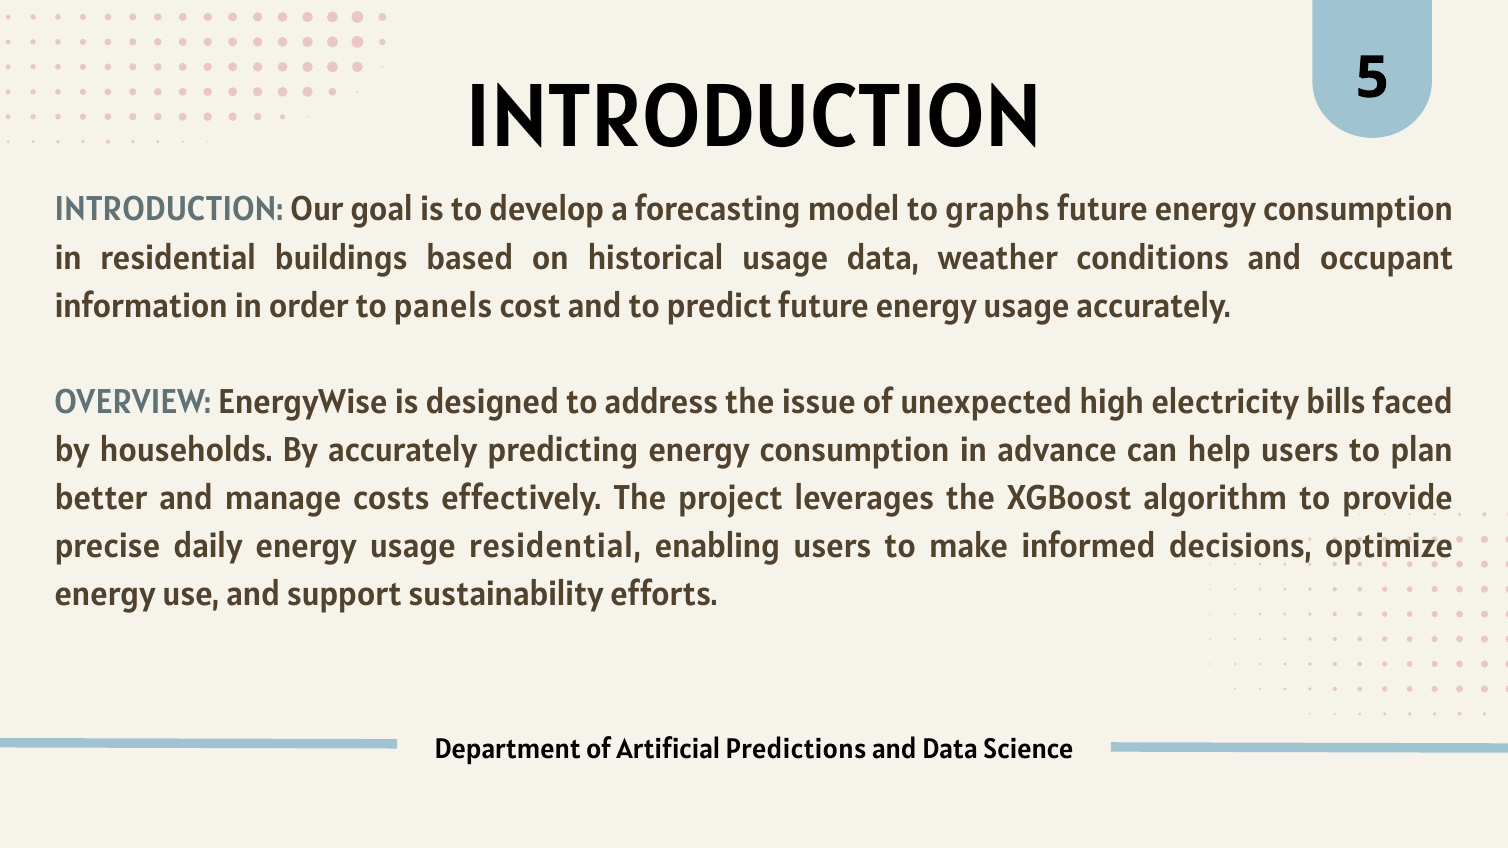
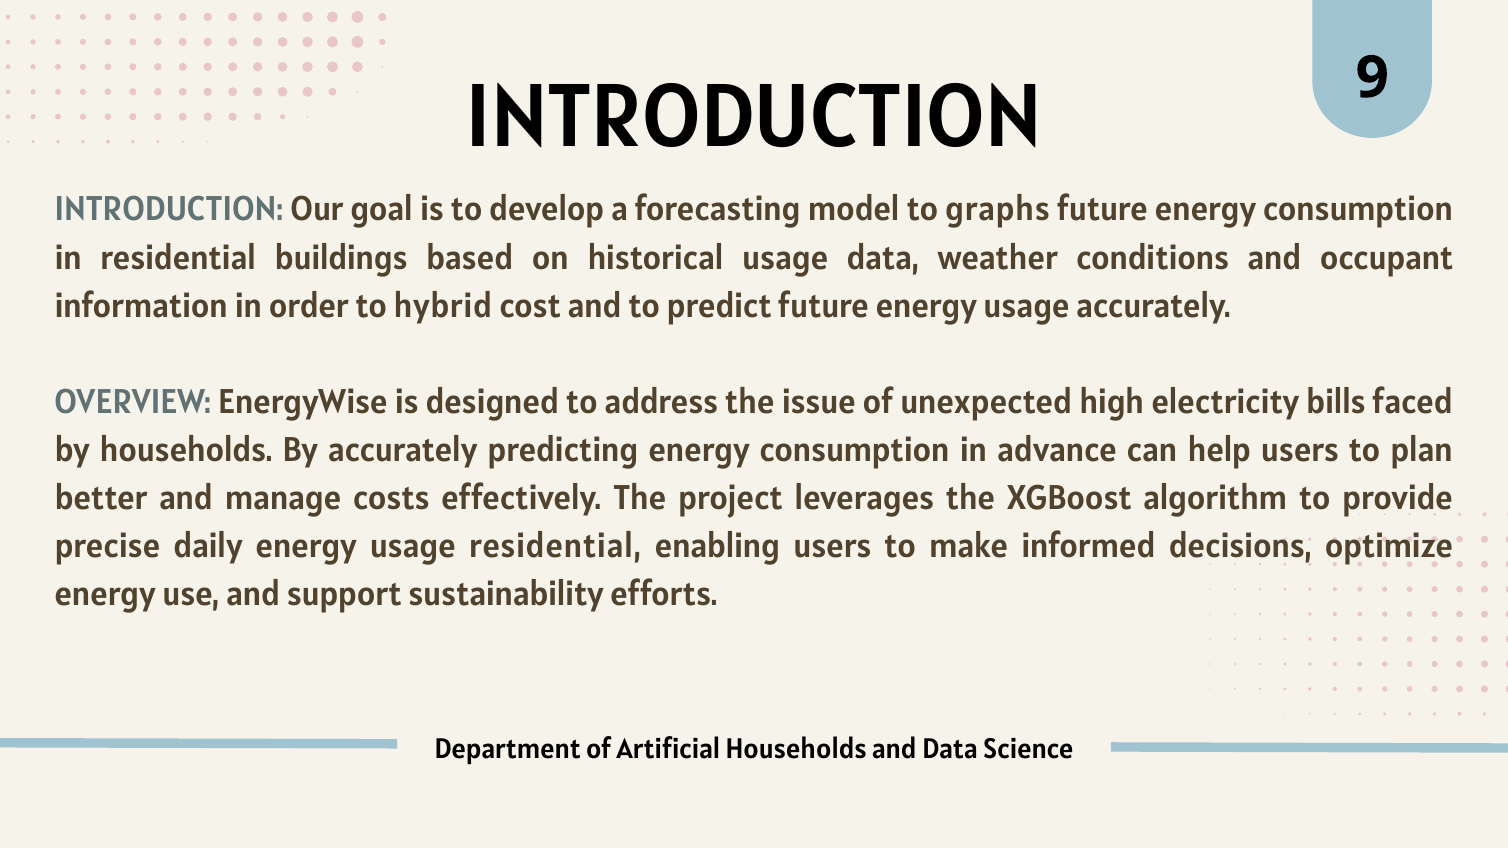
5: 5 -> 9
panels: panels -> hybrid
Artificial Predictions: Predictions -> Households
